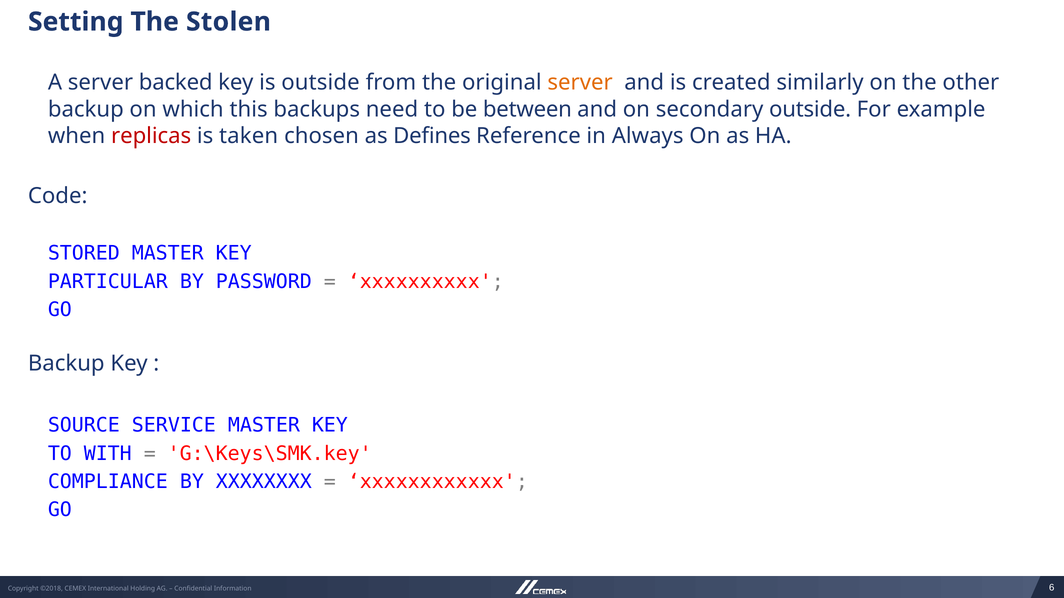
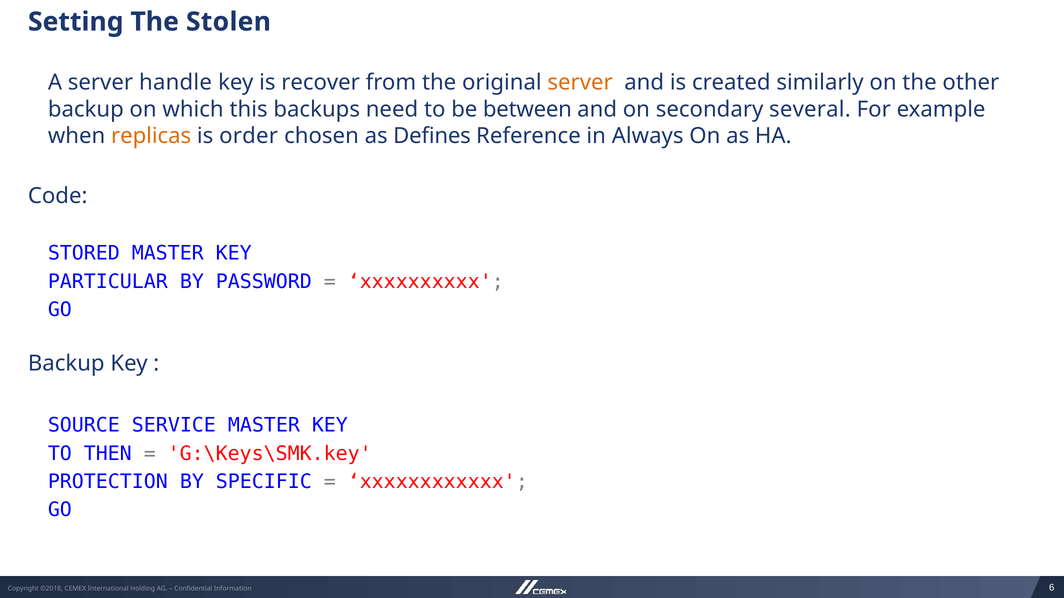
backed: backed -> handle
is outside: outside -> recover
secondary outside: outside -> several
replicas colour: red -> orange
taken: taken -> order
WITH: WITH -> THEN
COMPLIANCE: COMPLIANCE -> PROTECTION
XXXXXXXX: XXXXXXXX -> SPECIFIC
